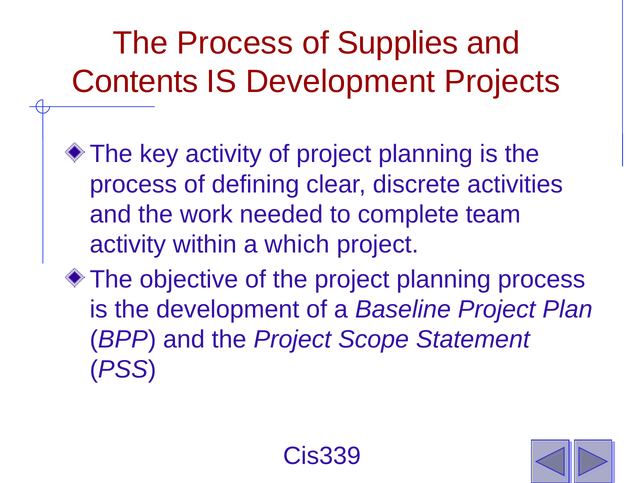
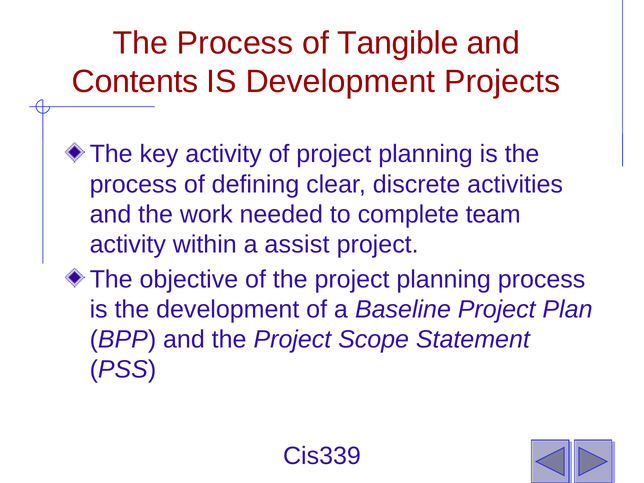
Supplies: Supplies -> Tangible
which: which -> assist
